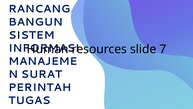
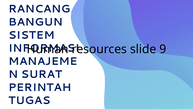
7: 7 -> 9
